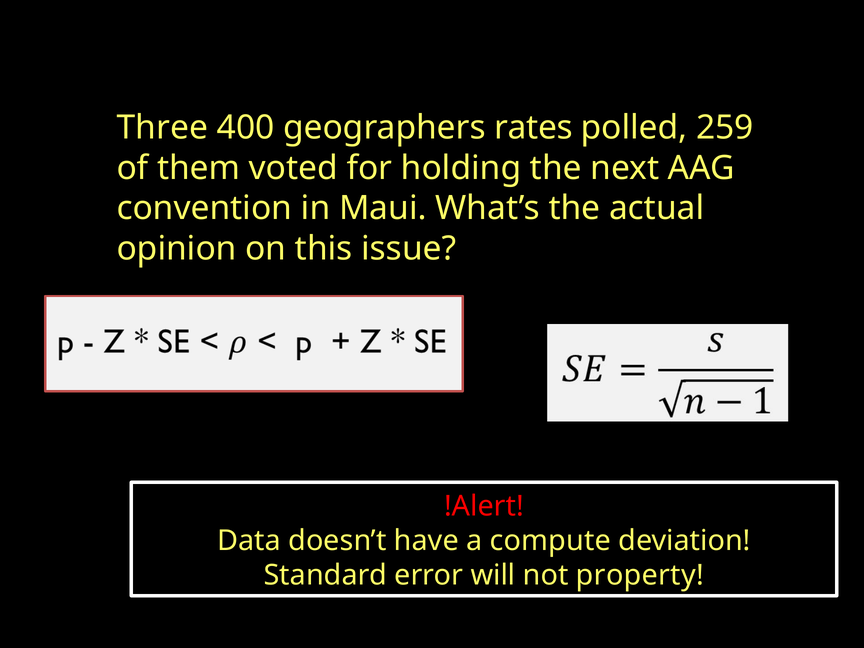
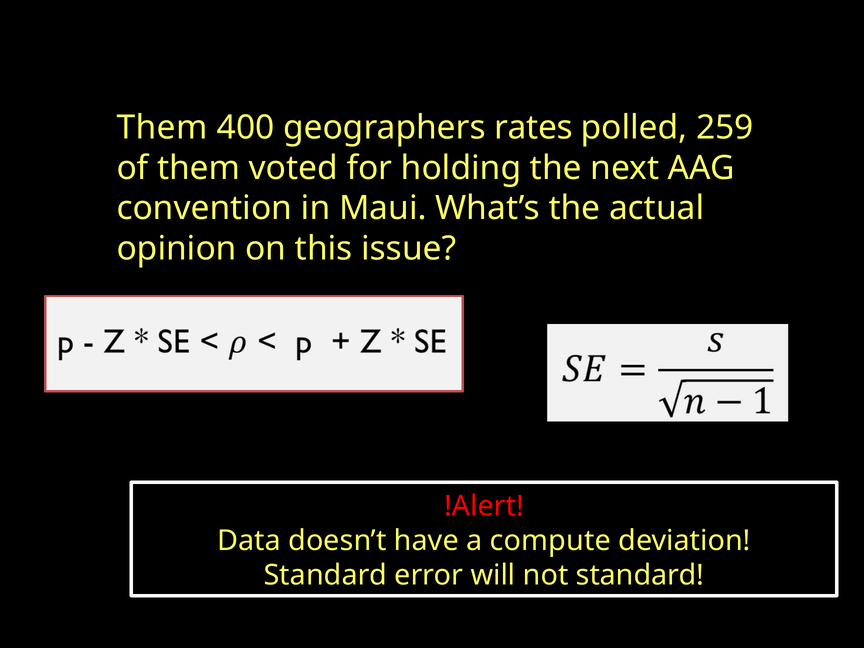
Three at (162, 128): Three -> Them
not property: property -> standard
